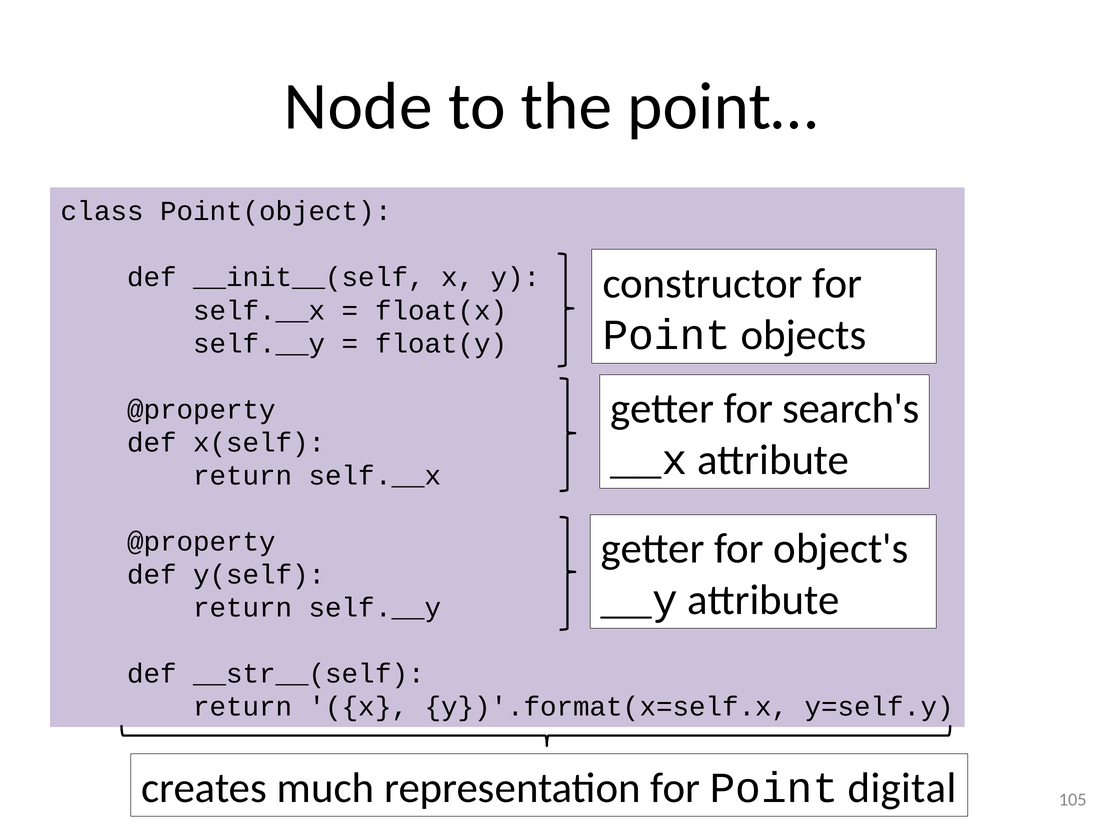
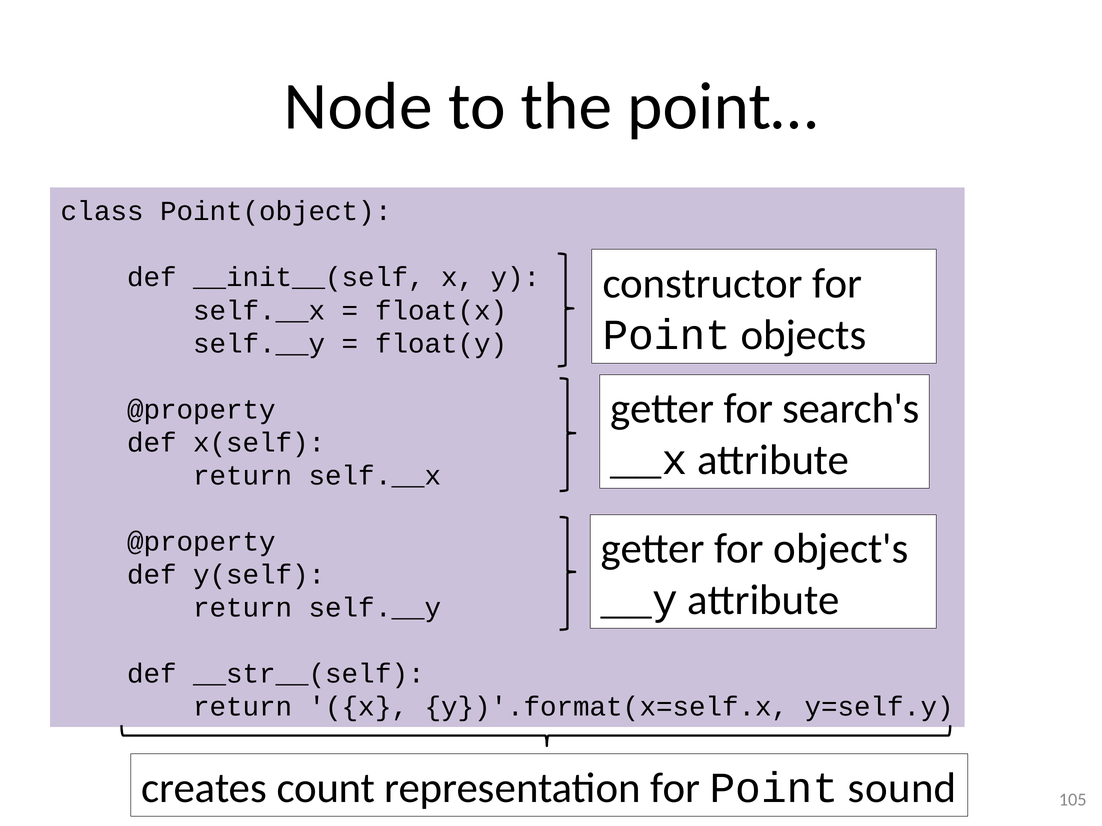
much: much -> count
digital: digital -> sound
